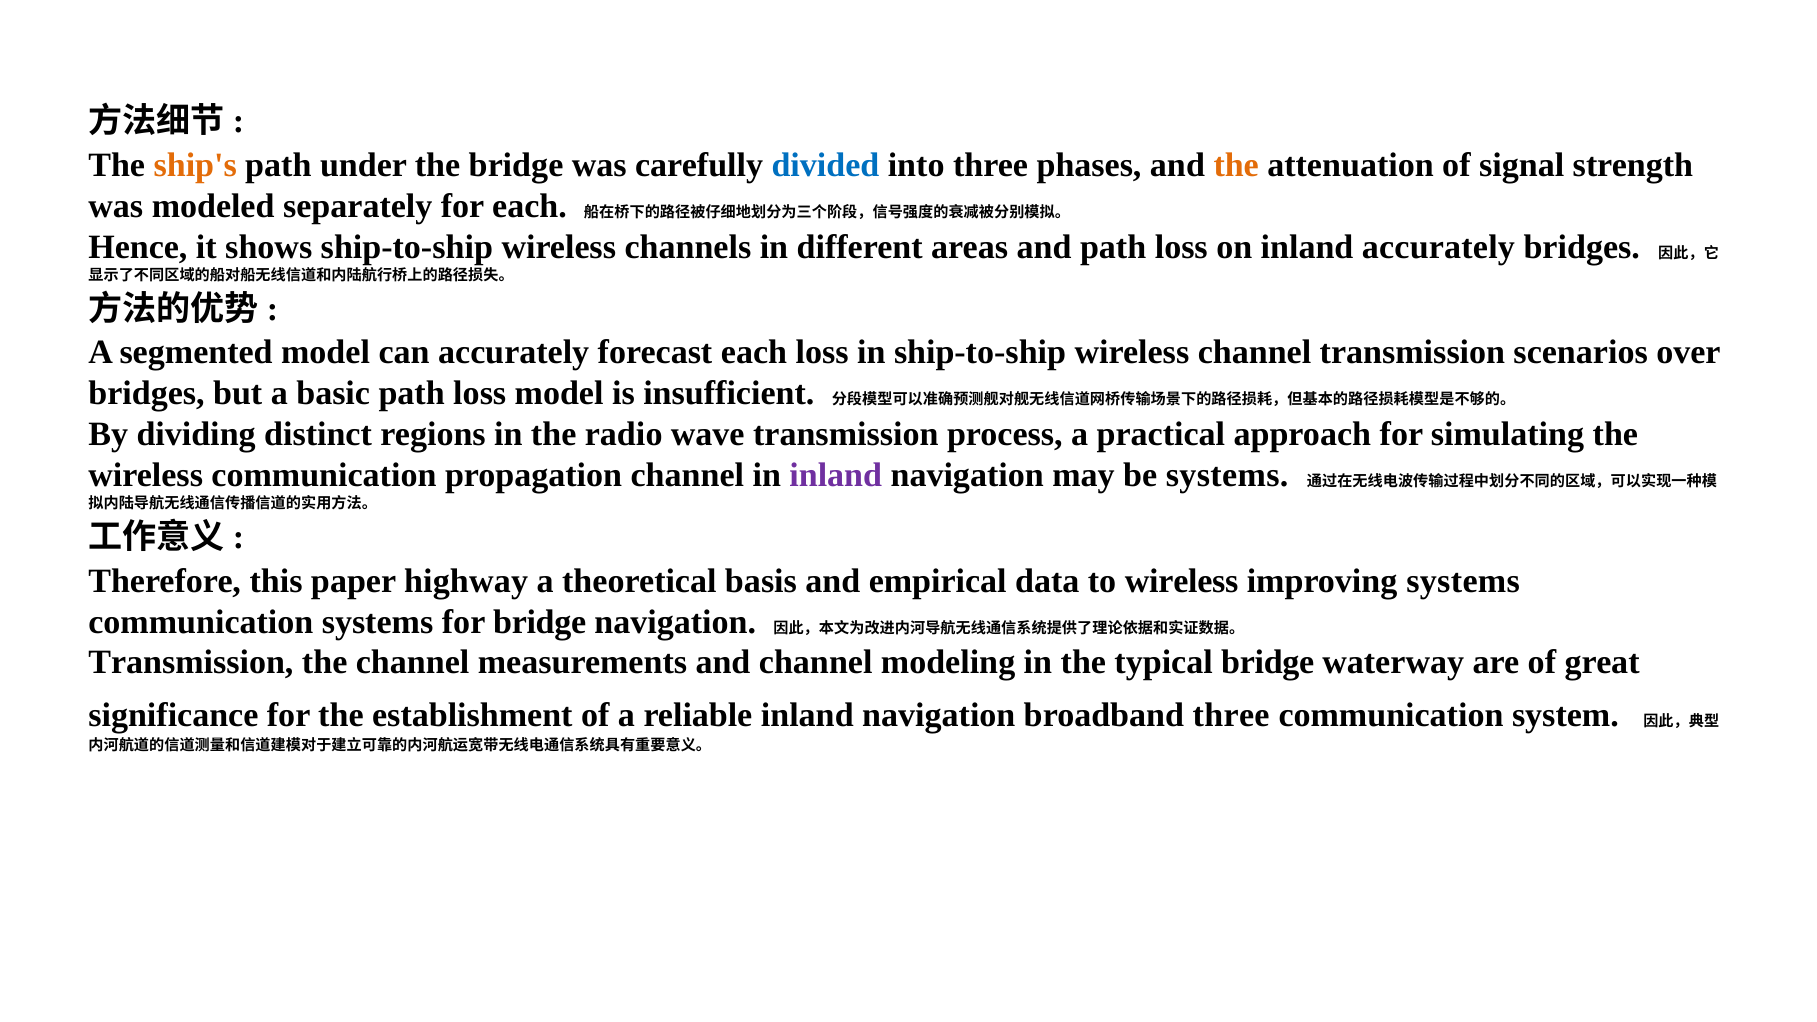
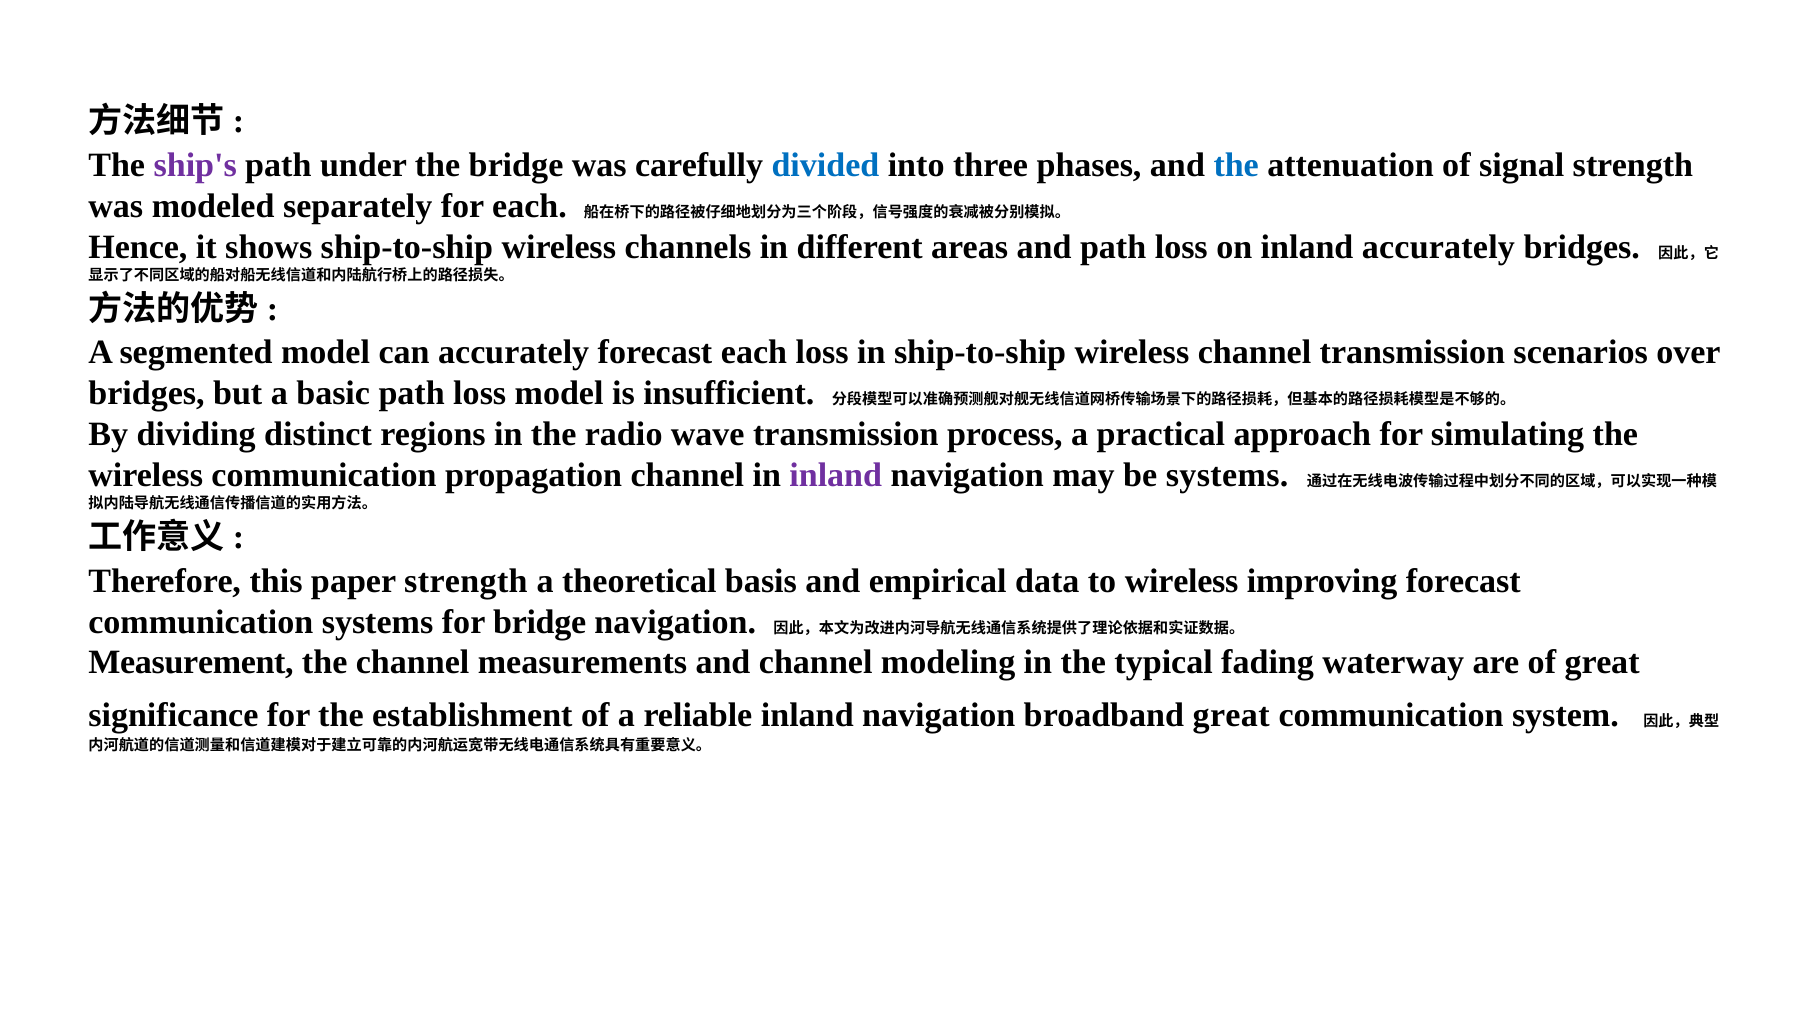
ship's colour: orange -> purple
the at (1236, 165) colour: orange -> blue
paper highway: highway -> strength
improving systems: systems -> forecast
Transmission at (191, 663): Transmission -> Measurement
typical bridge: bridge -> fading
broadband three: three -> great
